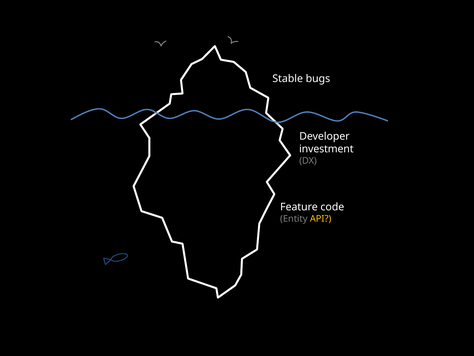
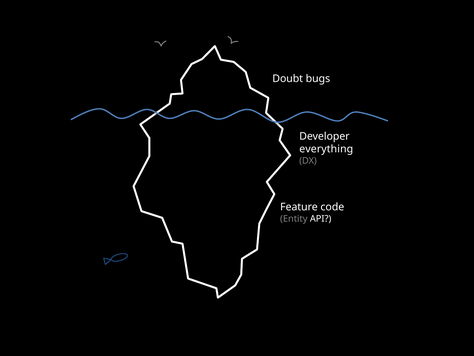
Stable: Stable -> Doubt
investment: investment -> everything
API colour: yellow -> white
